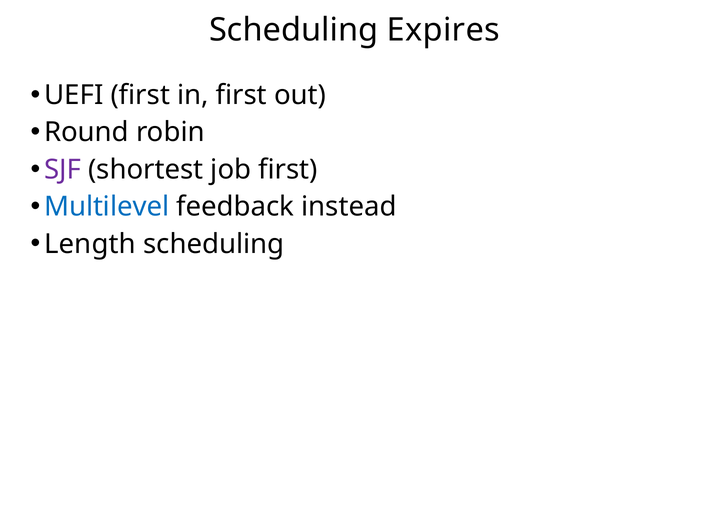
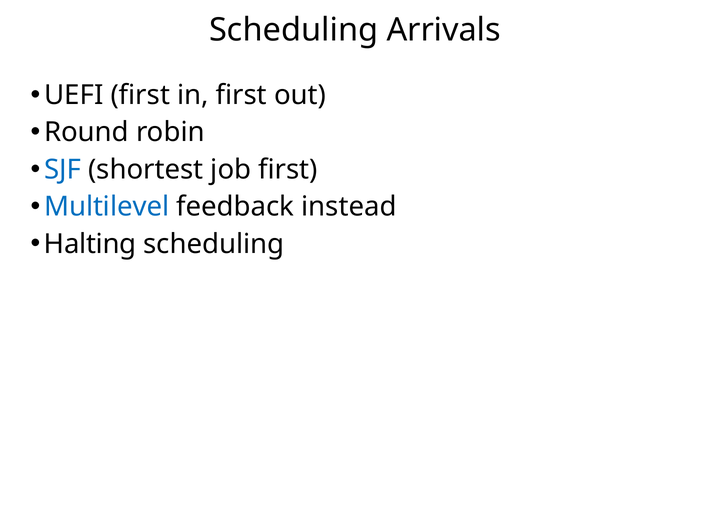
Expires: Expires -> Arrivals
SJF colour: purple -> blue
Length: Length -> Halting
